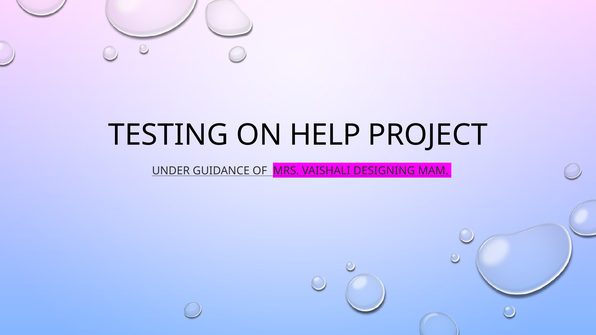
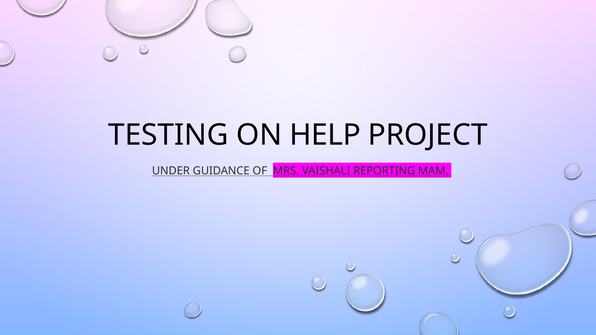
DESIGNING: DESIGNING -> REPORTING
